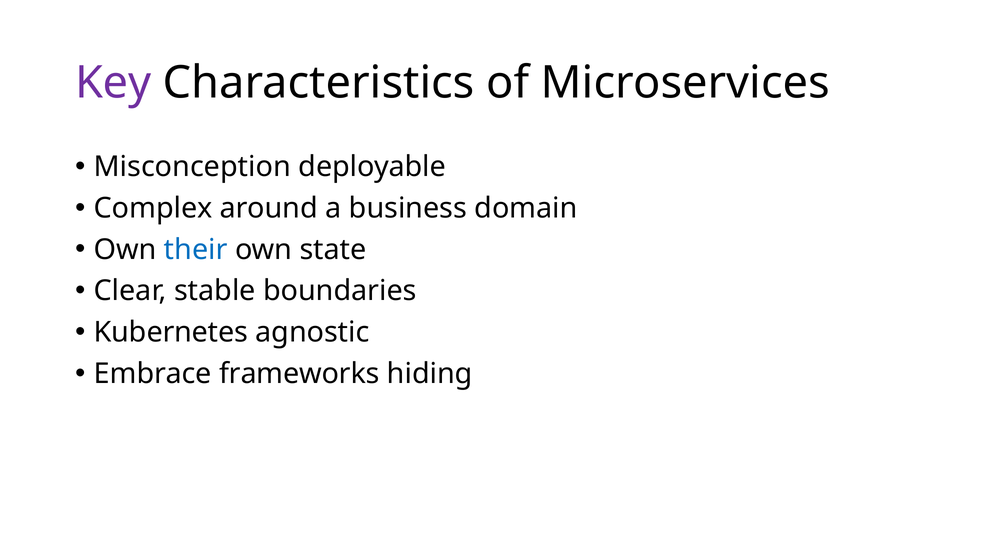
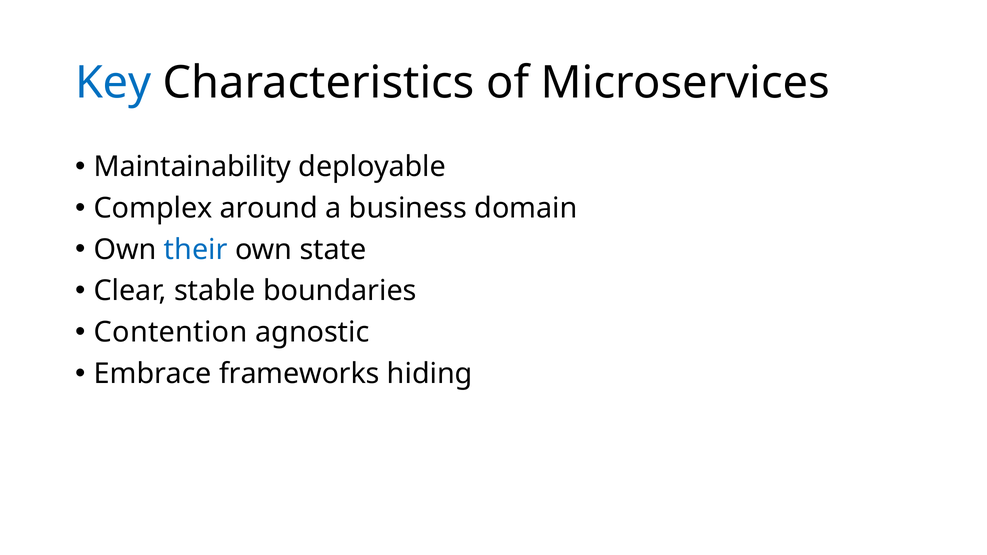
Key colour: purple -> blue
Misconception: Misconception -> Maintainability
Kubernetes: Kubernetes -> Contention
